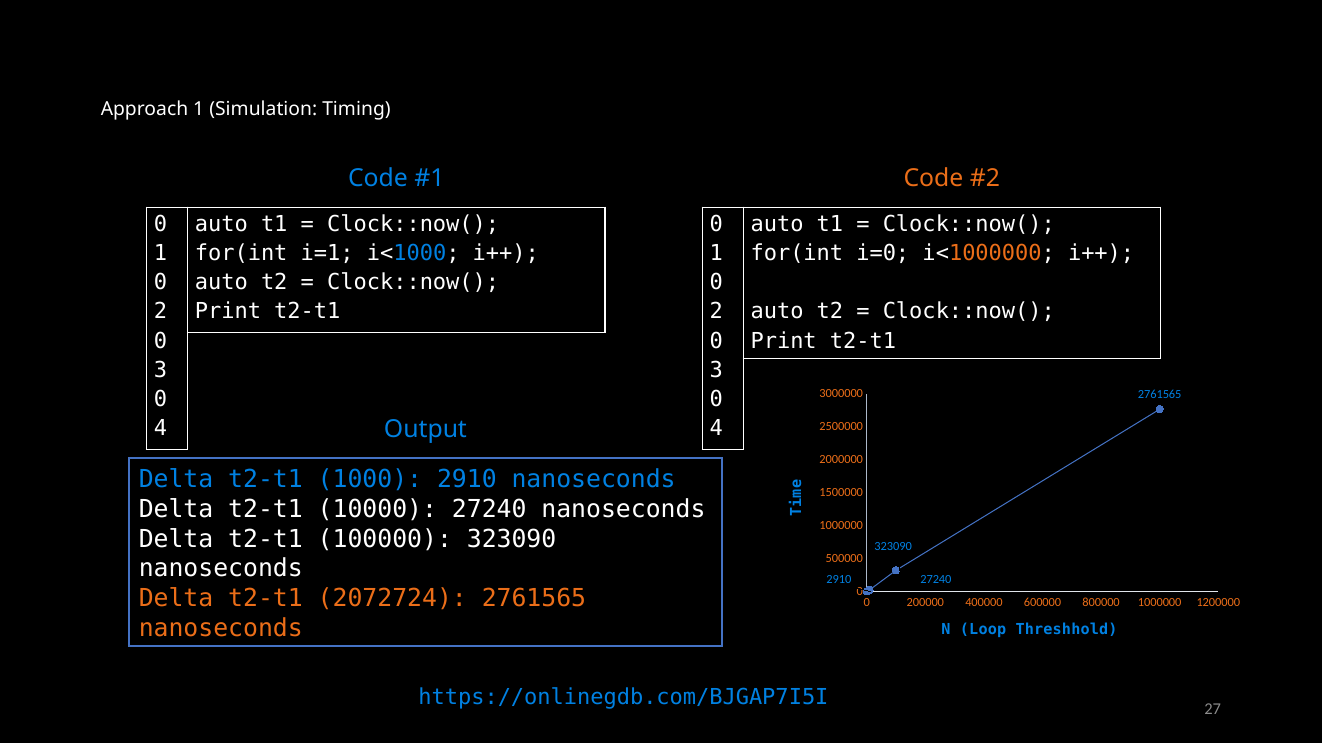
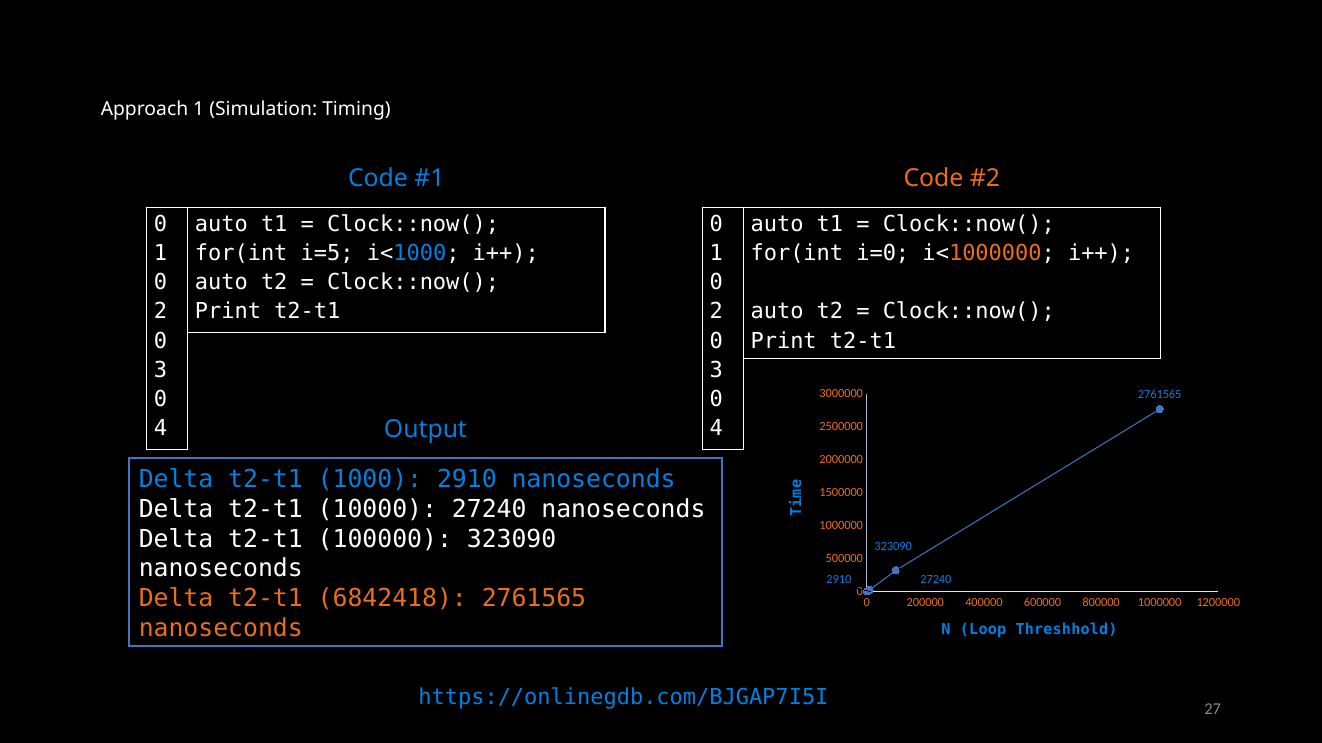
i=1: i=1 -> i=5
2072724: 2072724 -> 6842418
